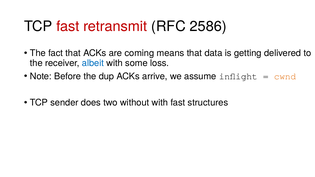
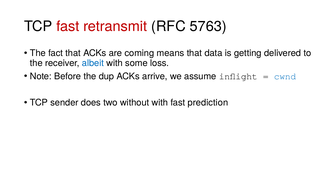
2586: 2586 -> 5763
cwnd colour: orange -> blue
structures: structures -> prediction
